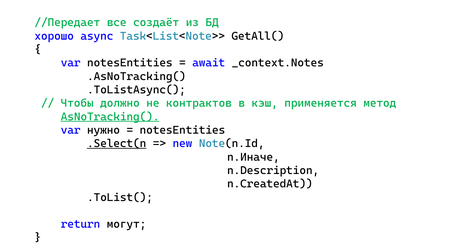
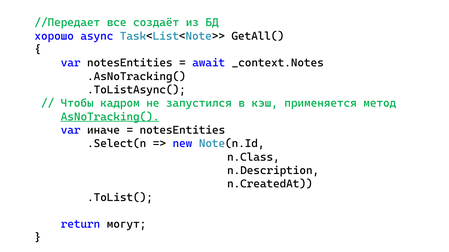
должно: должно -> кадром
контрактов: контрактов -> запустился
нужно: нужно -> иначе
.Select(n underline: present -> none
n.Иначе: n.Иначе -> n.Class
